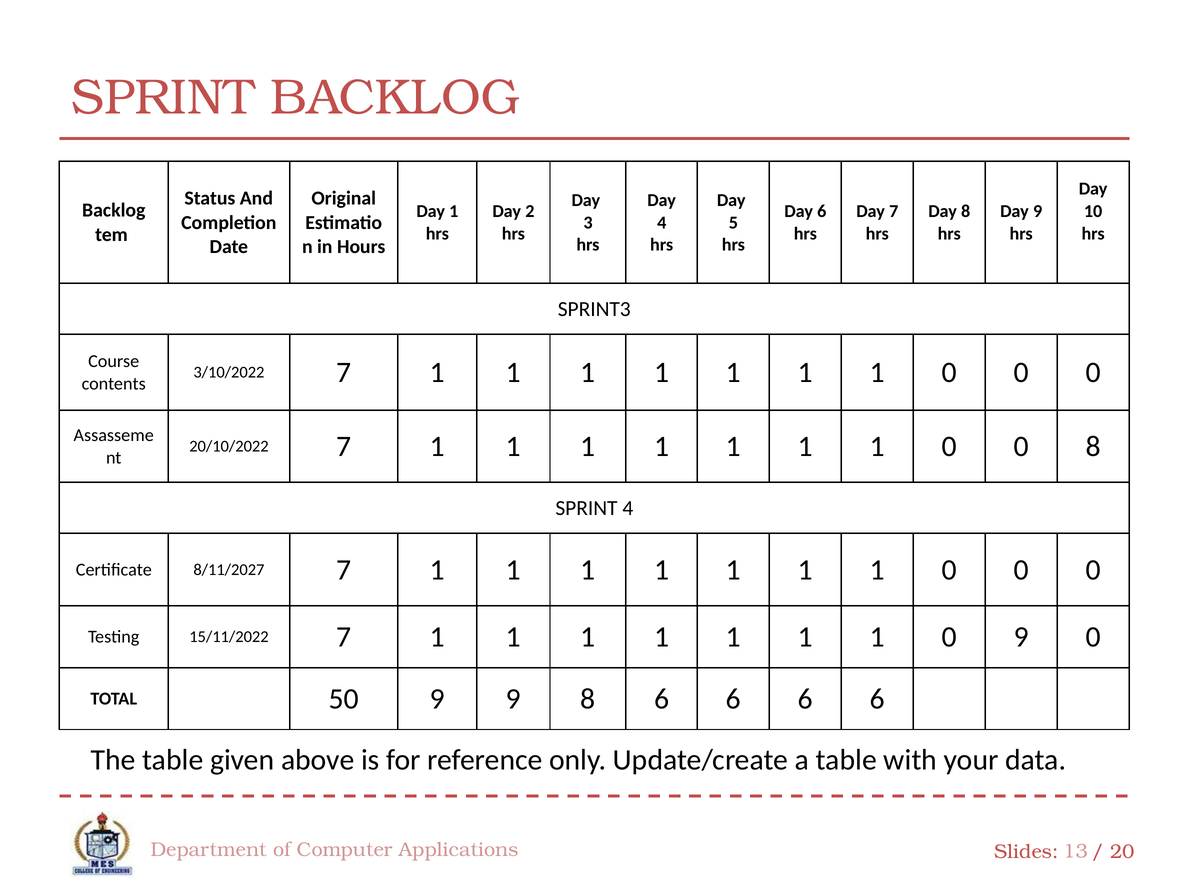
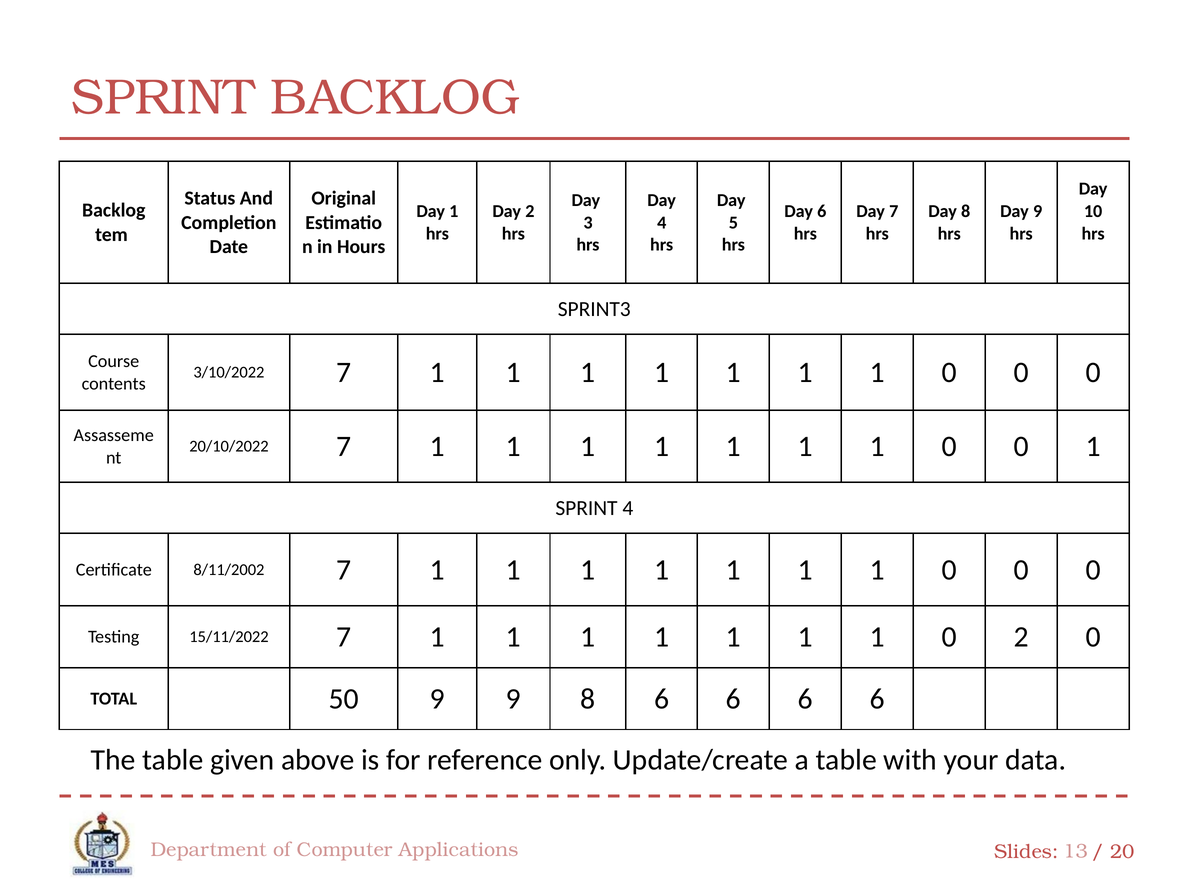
0 8: 8 -> 1
8/11/2027: 8/11/2027 -> 8/11/2002
0 9: 9 -> 2
